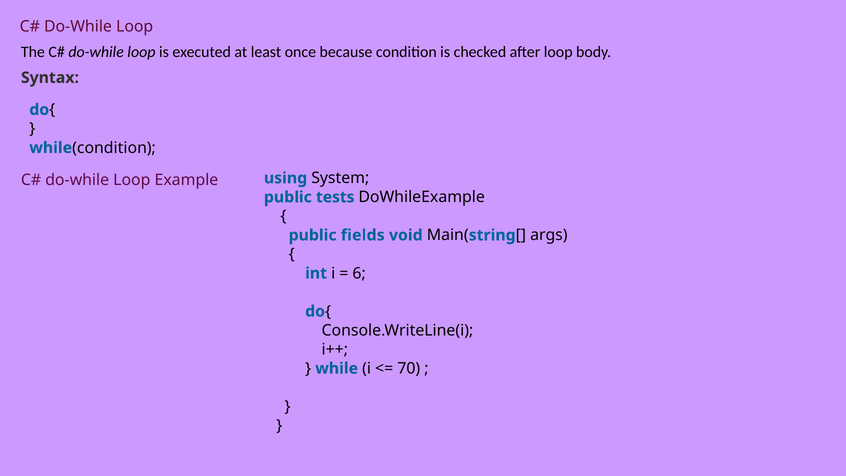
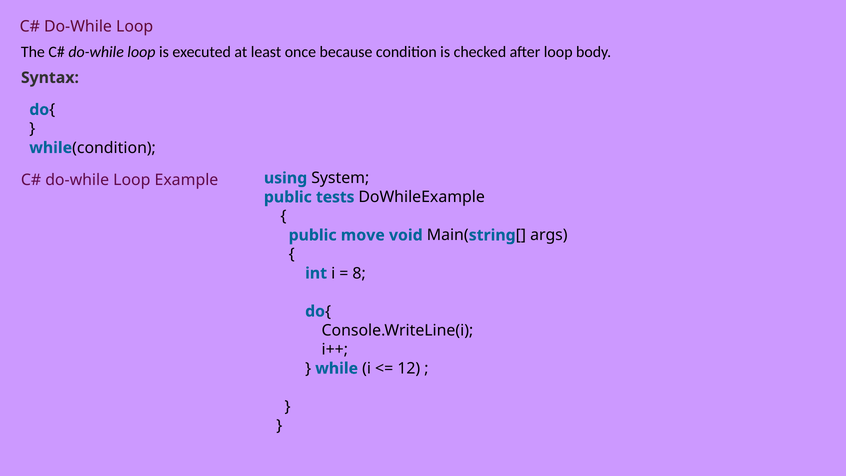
fields: fields -> move
6: 6 -> 8
70: 70 -> 12
